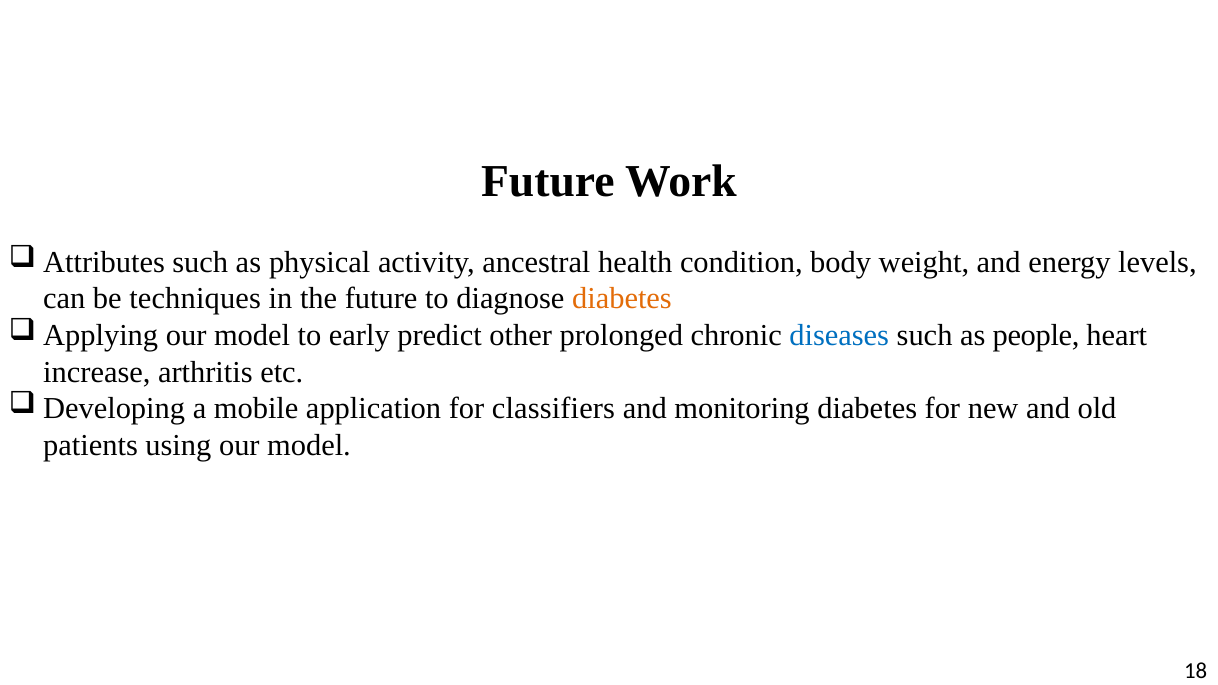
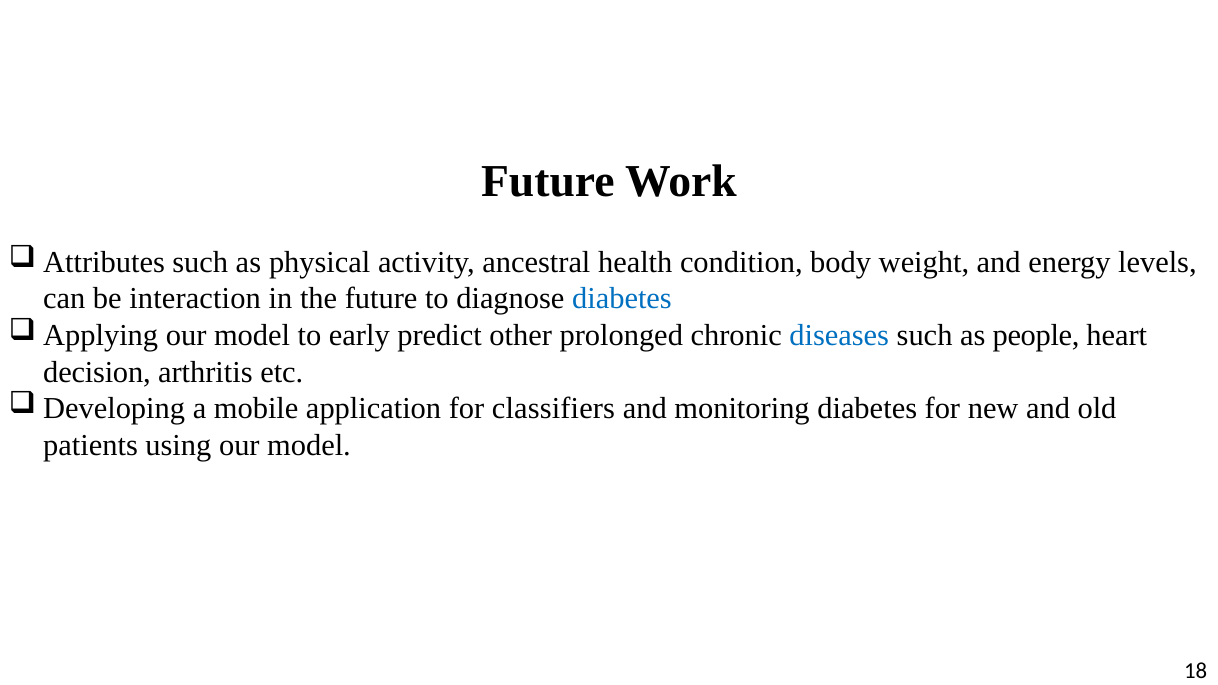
techniques: techniques -> interaction
diabetes at (622, 299) colour: orange -> blue
increase: increase -> decision
